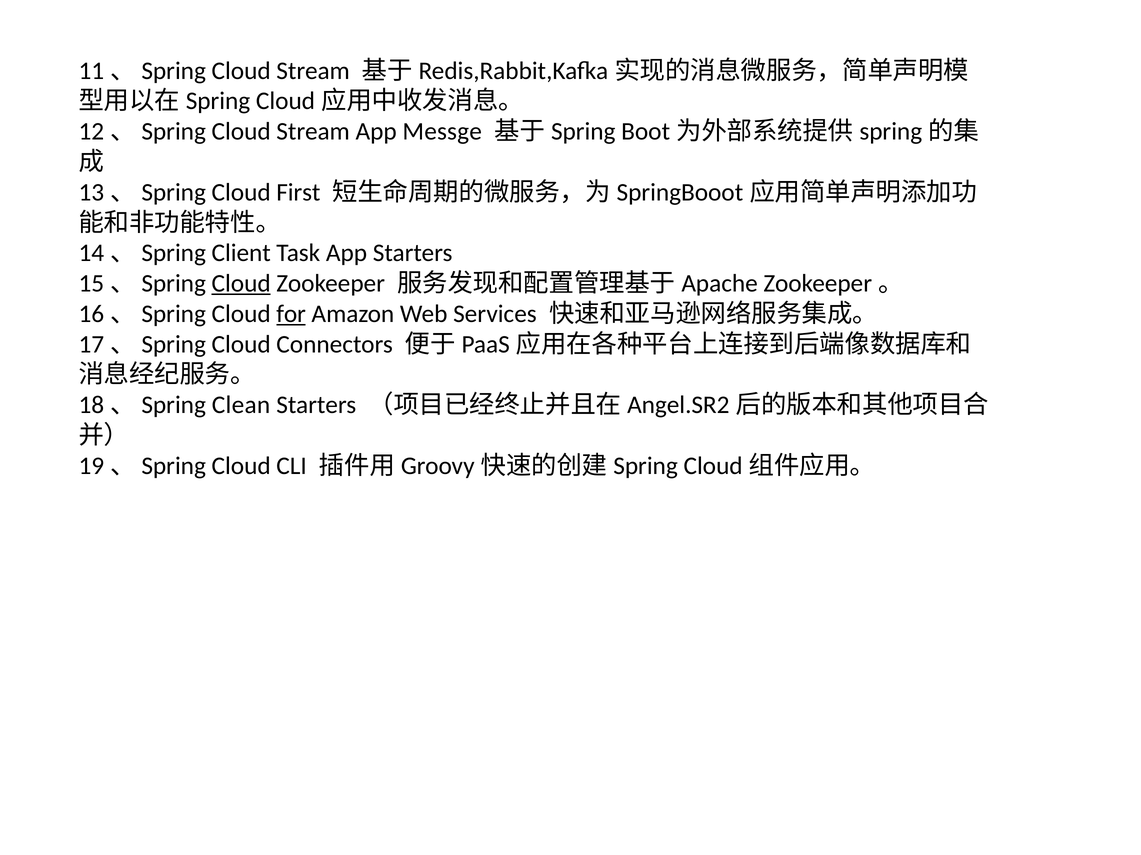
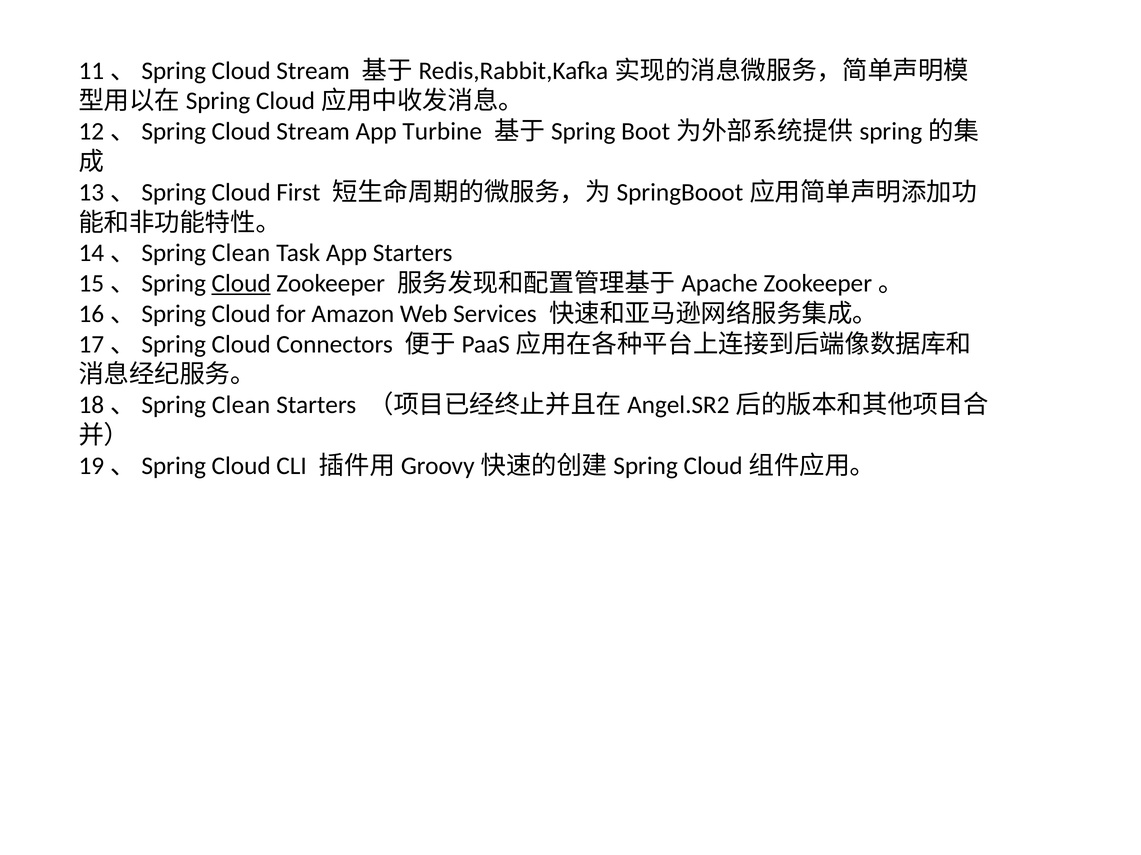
Messge: Messge -> Turbine
14、Spring Client: Client -> Clean
for underline: present -> none
